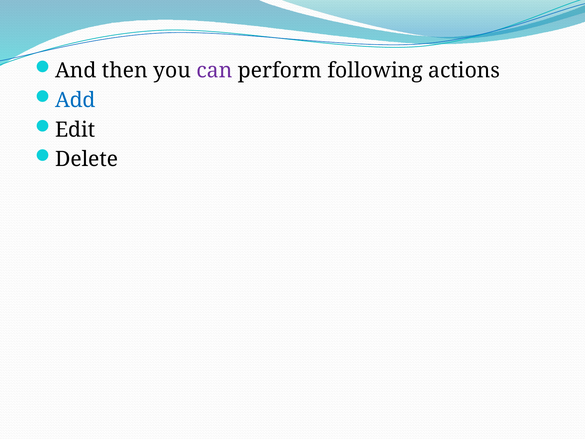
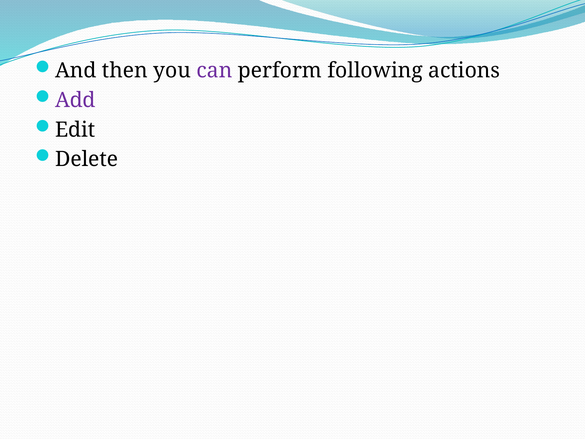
Add colour: blue -> purple
